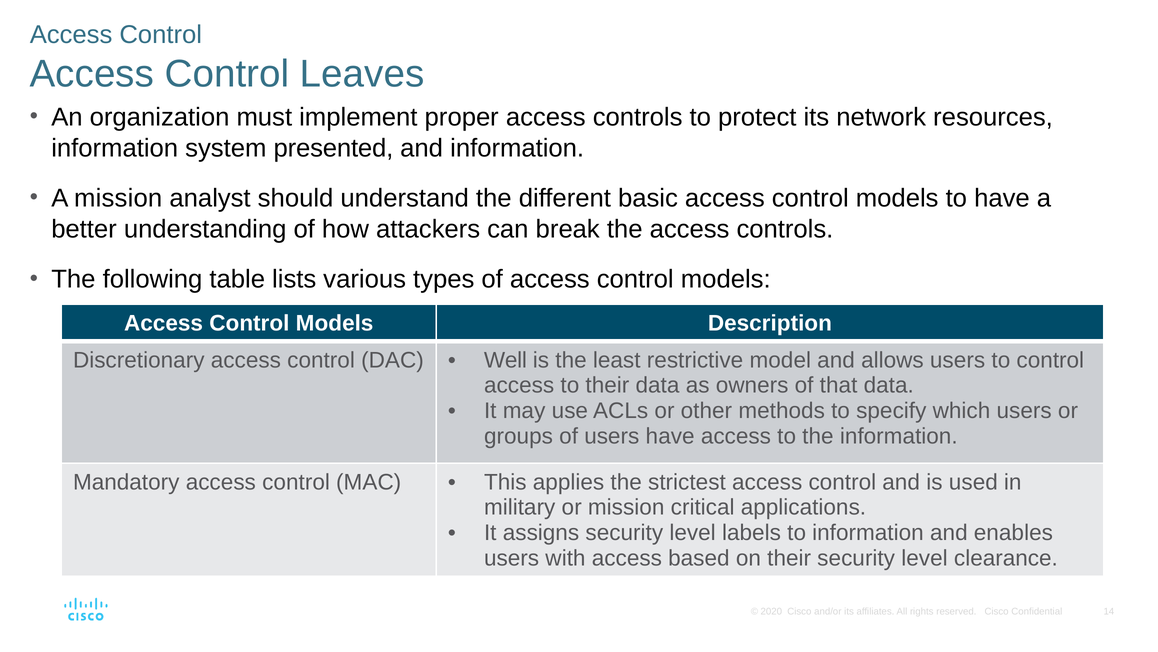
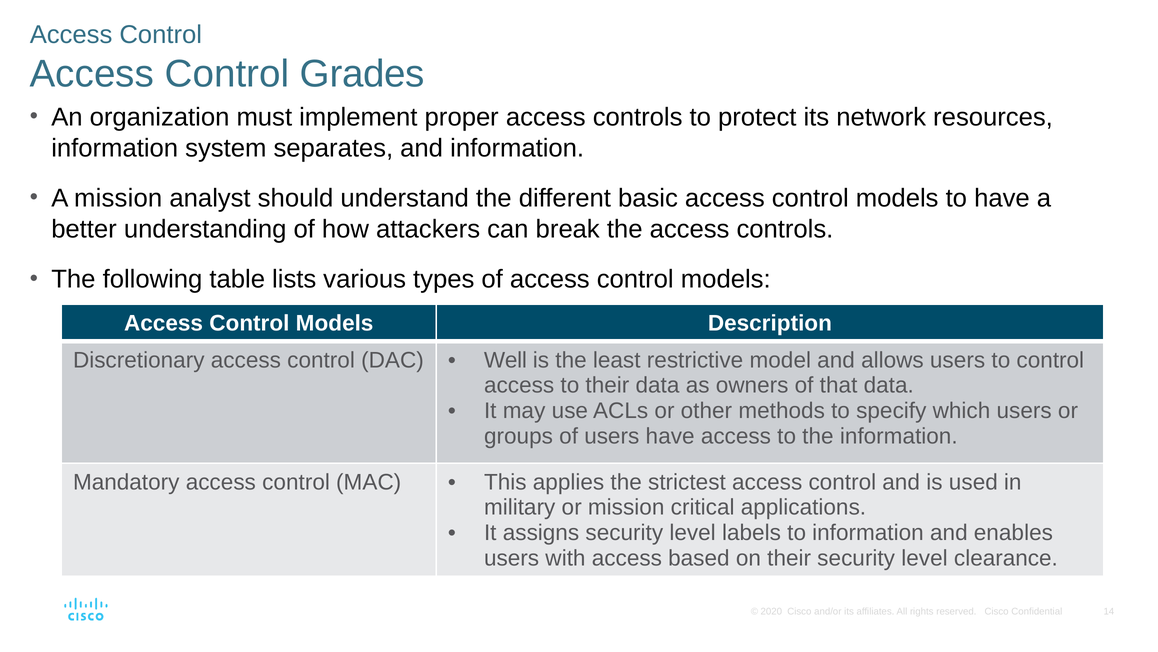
Leaves: Leaves -> Grades
presented: presented -> separates
